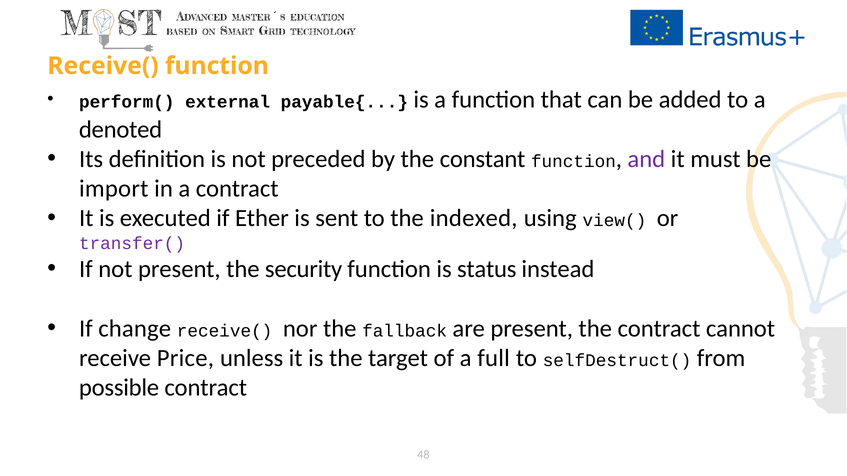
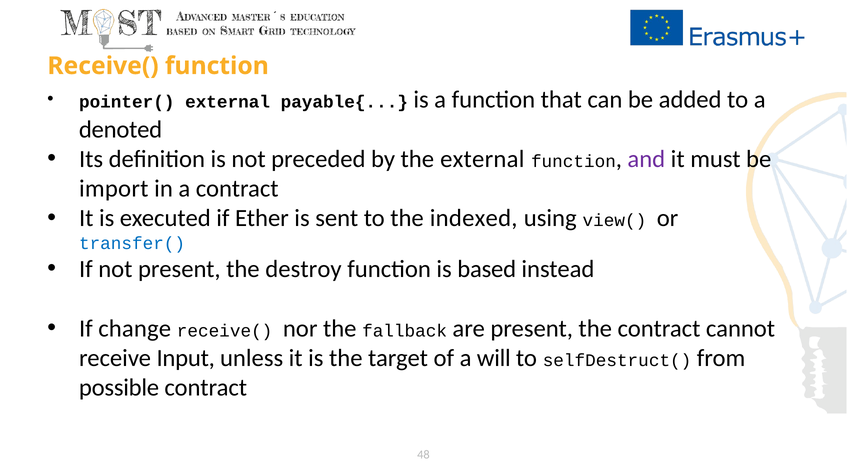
perform(: perform( -> pointer(
the constant: constant -> external
transfer( colour: purple -> blue
security: security -> destroy
status: status -> based
Price: Price -> Input
full: full -> will
